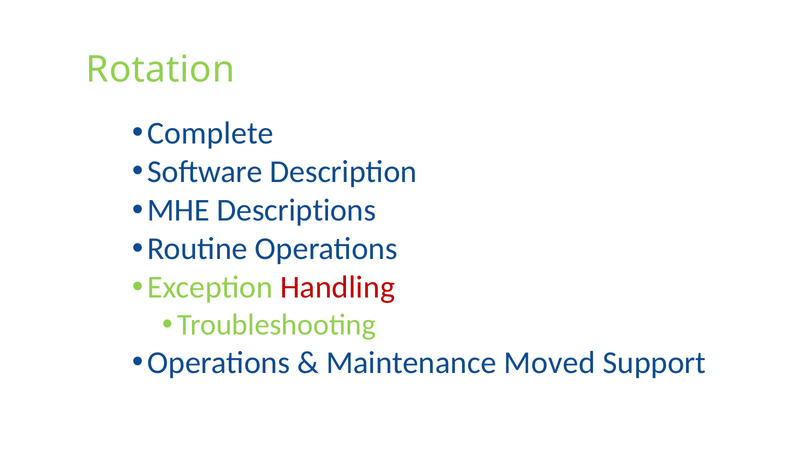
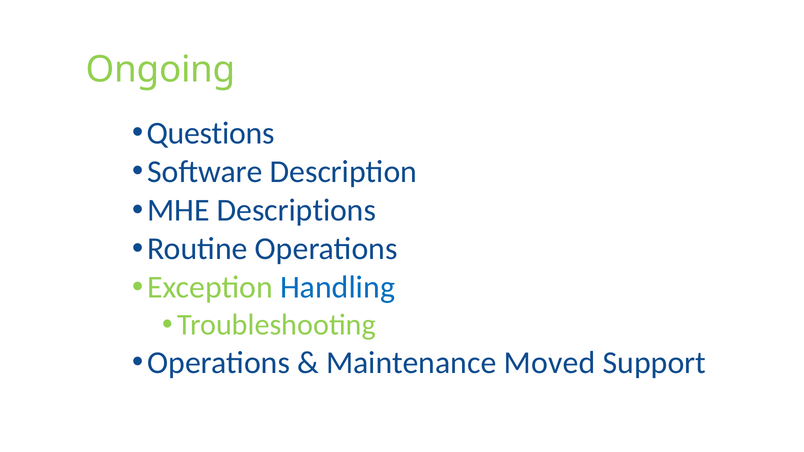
Rotation: Rotation -> Ongoing
Complete: Complete -> Questions
Handling colour: red -> blue
